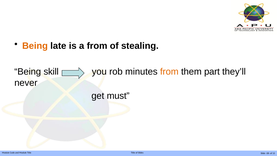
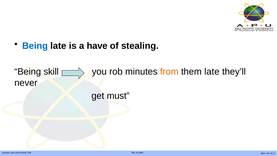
Being at (35, 46) colour: orange -> blue
a from: from -> have
them part: part -> late
